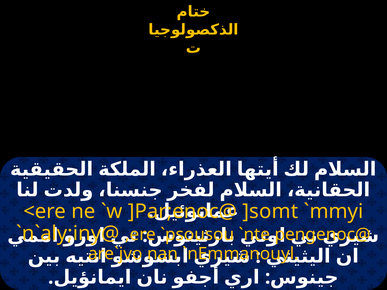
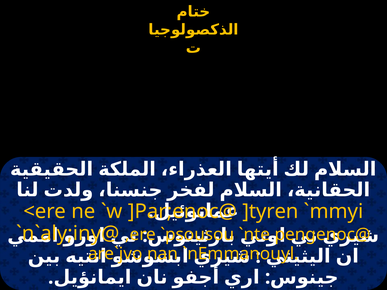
]somt: ]somt -> ]tyren
